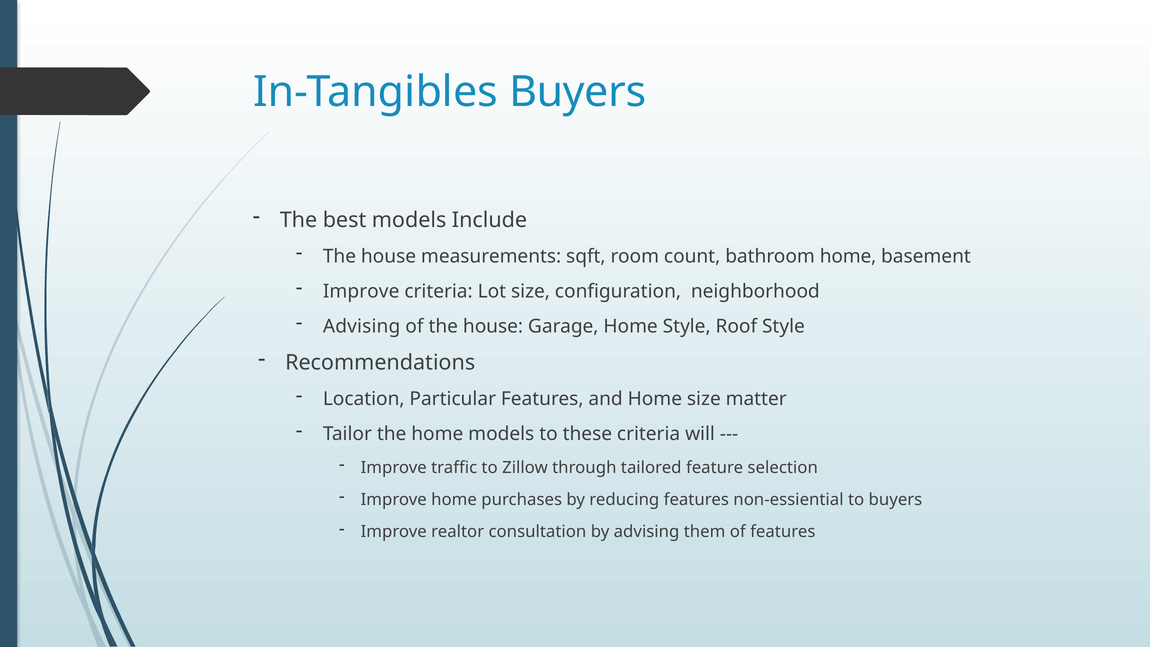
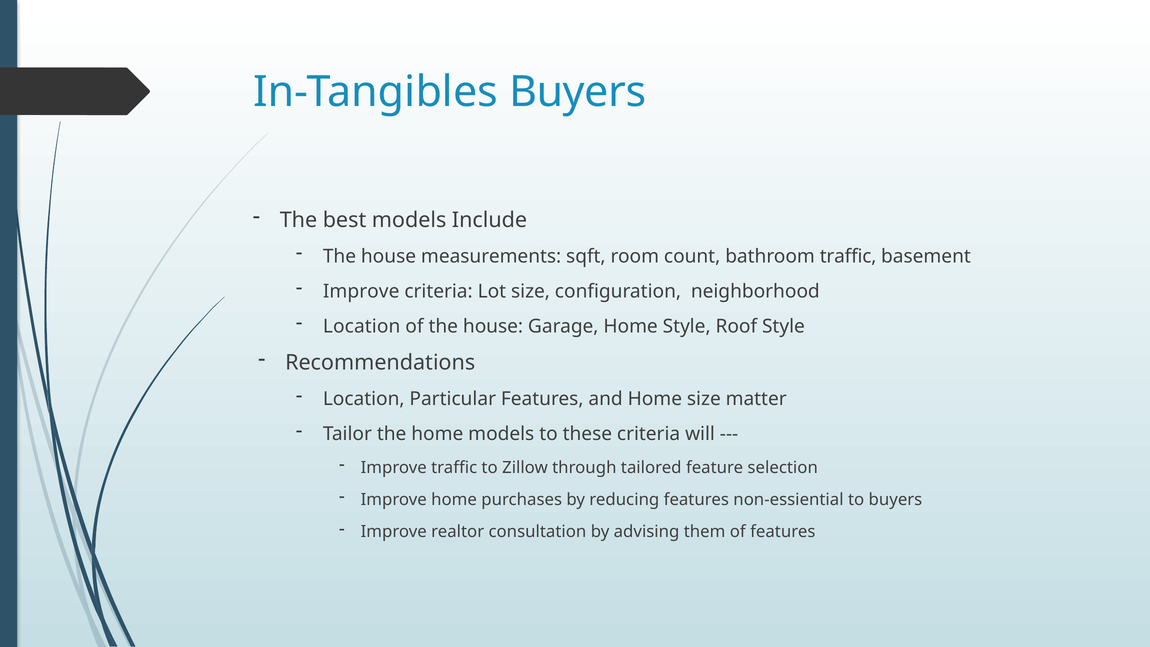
bathroom home: home -> traffic
Advising at (362, 326): Advising -> Location
